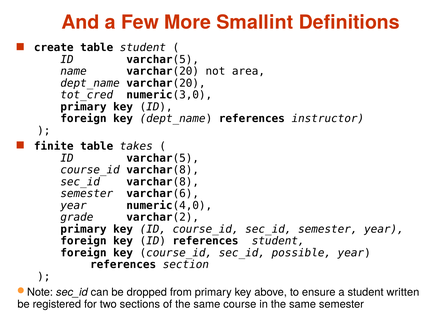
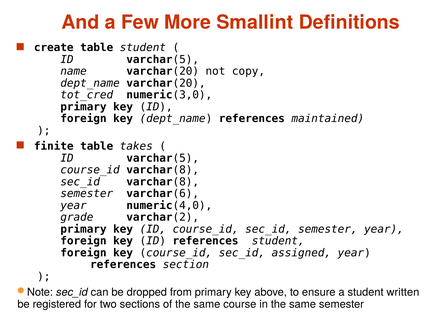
area: area -> copy
instructor: instructor -> maintained
possible: possible -> assigned
